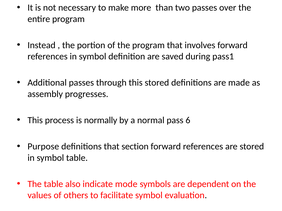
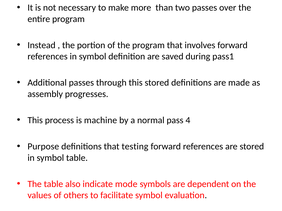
normally: normally -> machine
6: 6 -> 4
section: section -> testing
